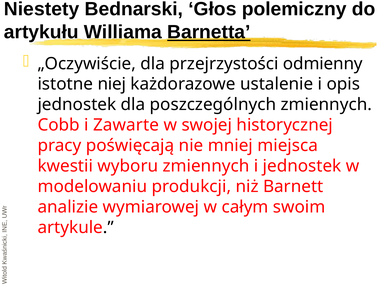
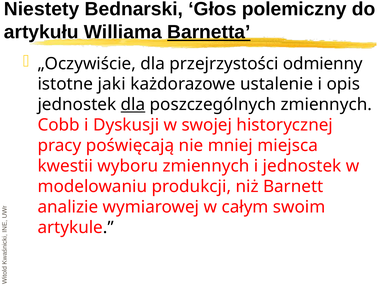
niej: niej -> jaki
dla at (133, 105) underline: none -> present
Zawarte: Zawarte -> Dyskusji
